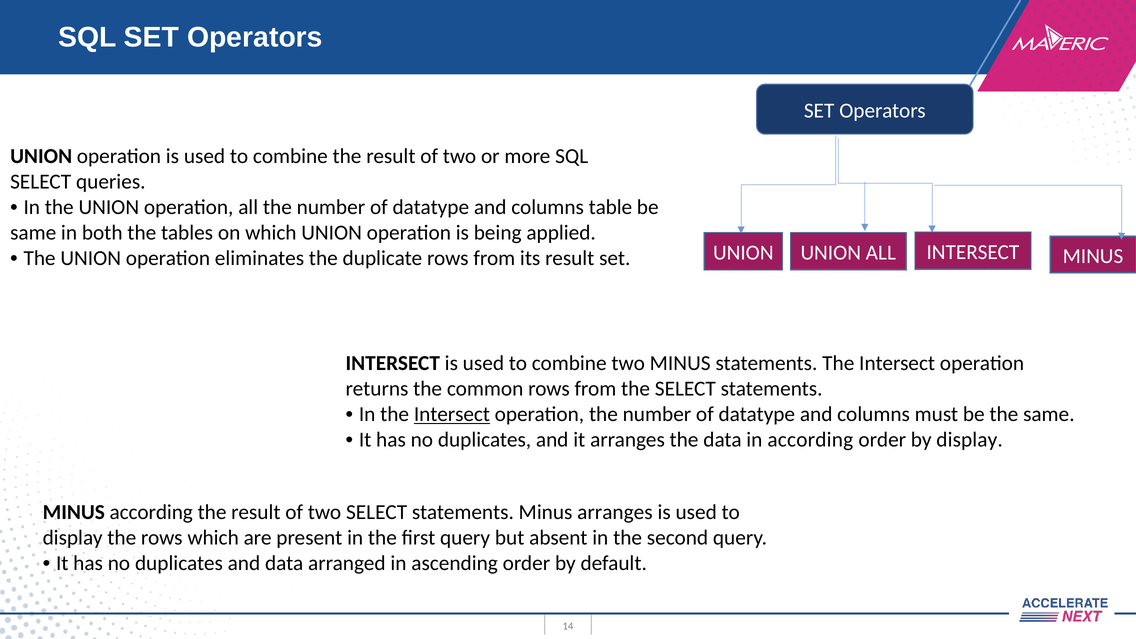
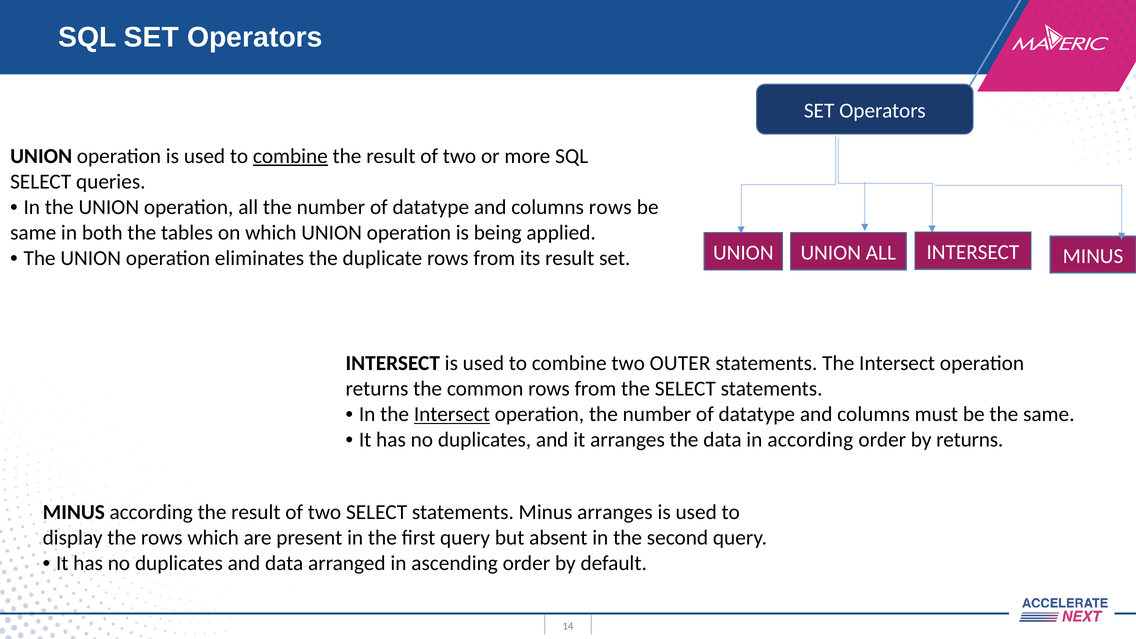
combine at (290, 156) underline: none -> present
columns table: table -> rows
two MINUS: MINUS -> OUTER
by display: display -> returns
